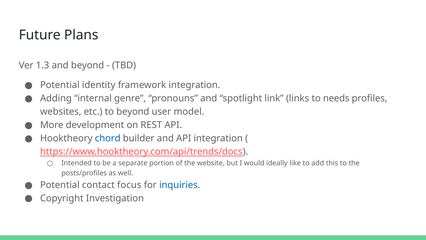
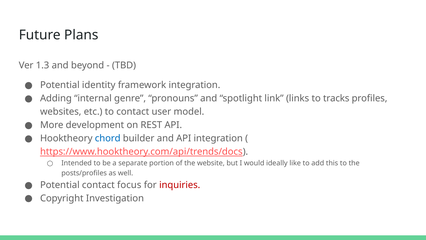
needs: needs -> tracks
to beyond: beyond -> contact
inquiries colour: blue -> red
